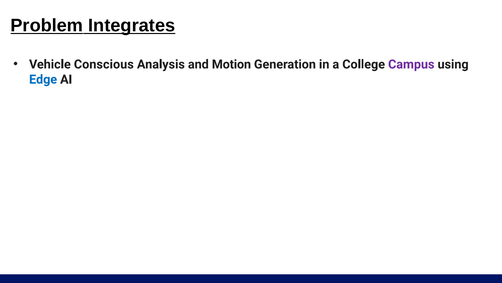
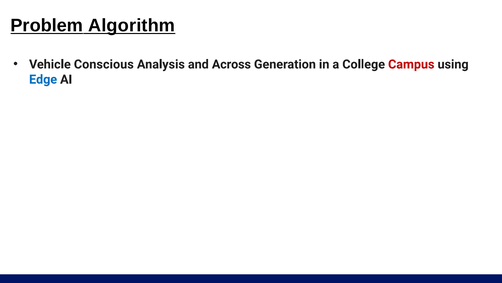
Integrates: Integrates -> Algorithm
Motion: Motion -> Across
Campus colour: purple -> red
